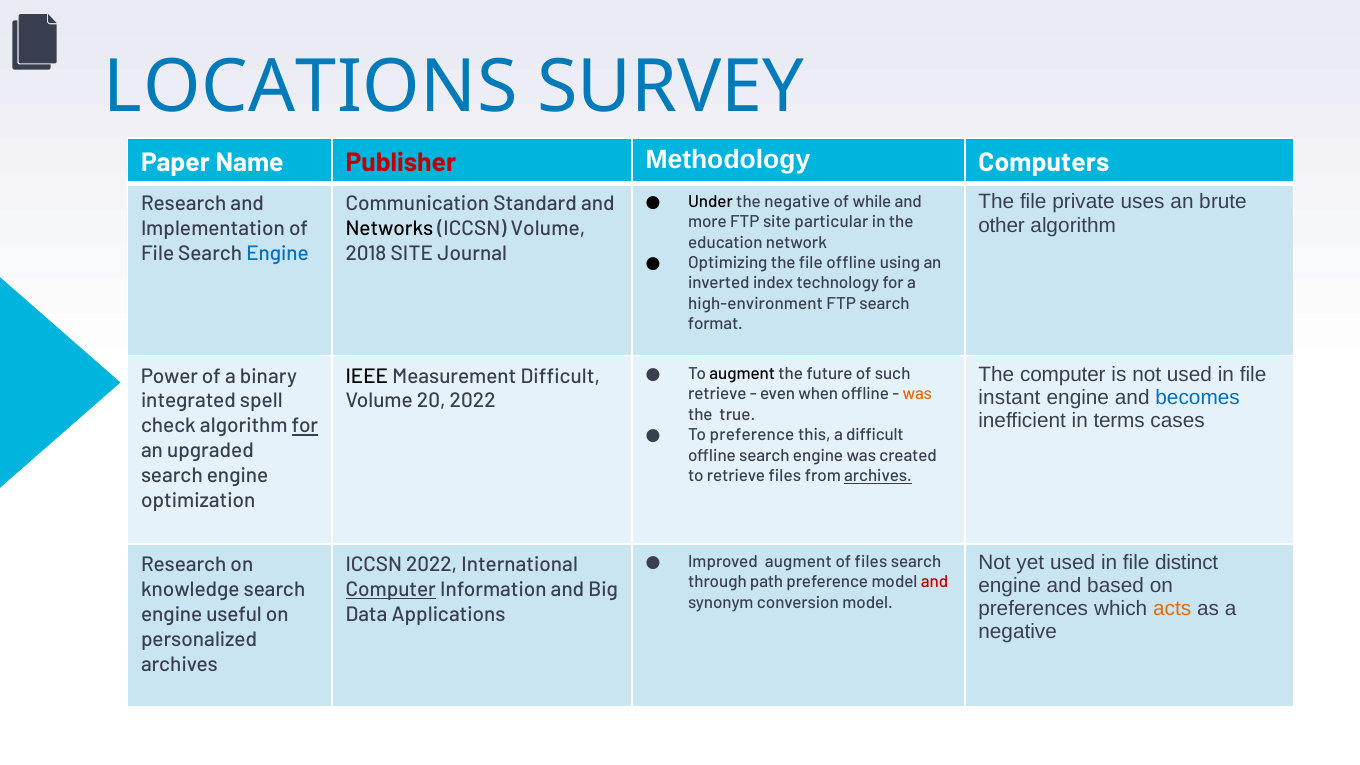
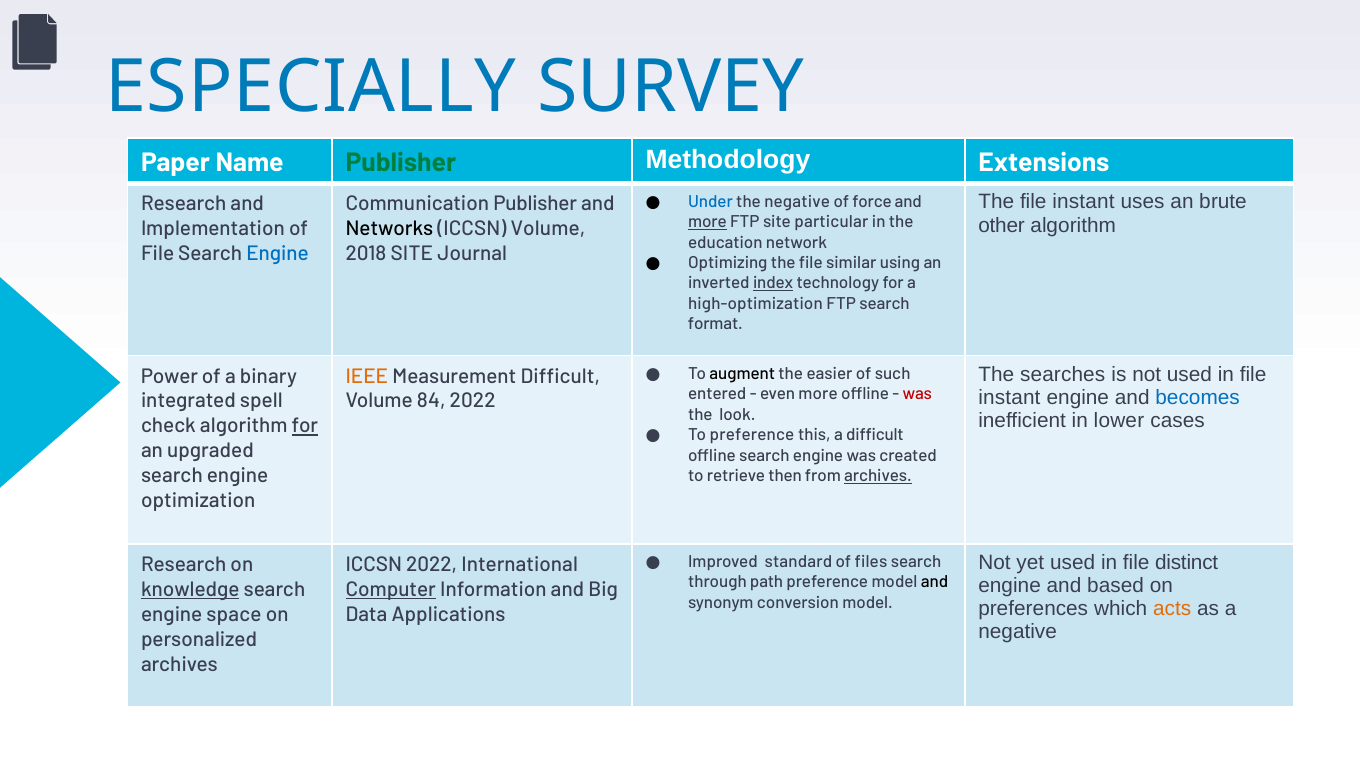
LOCATIONS: LOCATIONS -> ESPECIALLY
Publisher at (401, 163) colour: red -> green
Computers: Computers -> Extensions
The file private: private -> instant
Under colour: black -> blue
while: while -> force
Communication Standard: Standard -> Publisher
more at (707, 222) underline: none -> present
file offline: offline -> similar
index underline: none -> present
high-environment: high-environment -> high-optimization
The computer: computer -> searches
future: future -> easier
IEEE colour: black -> orange
retrieve at (717, 394): retrieve -> entered
even when: when -> more
was at (917, 394) colour: orange -> red
20: 20 -> 84
true: true -> look
terms: terms -> lower
retrieve files: files -> then
Improved augment: augment -> standard
and at (935, 582) colour: red -> black
knowledge underline: none -> present
useful: useful -> space
